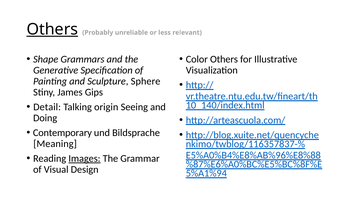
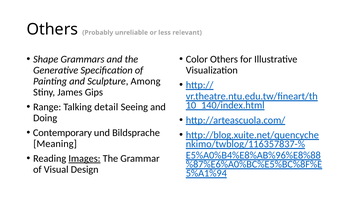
Others at (52, 29) underline: present -> none
Sphere: Sphere -> Among
Detail: Detail -> Range
origin: origin -> detail
